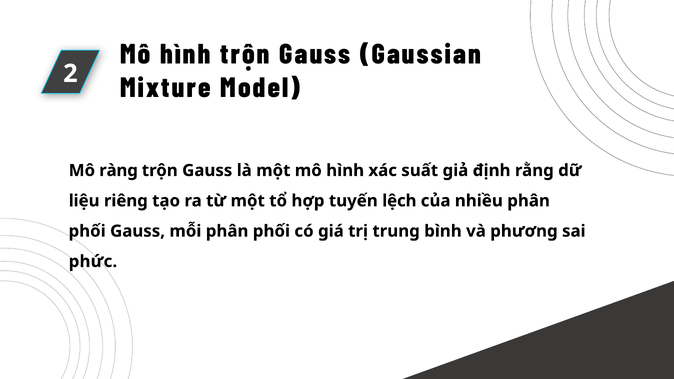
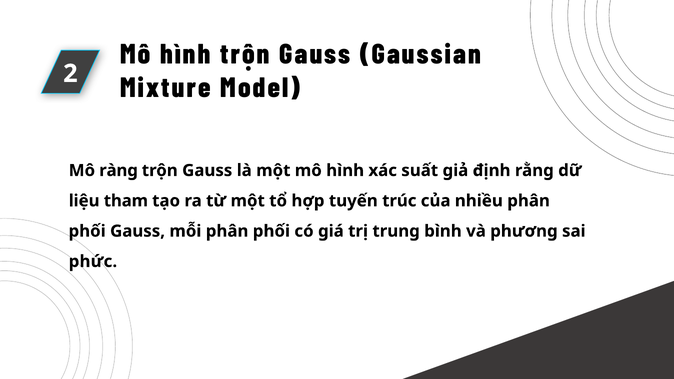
riêng: riêng -> tham
lệch: lệch -> trúc
